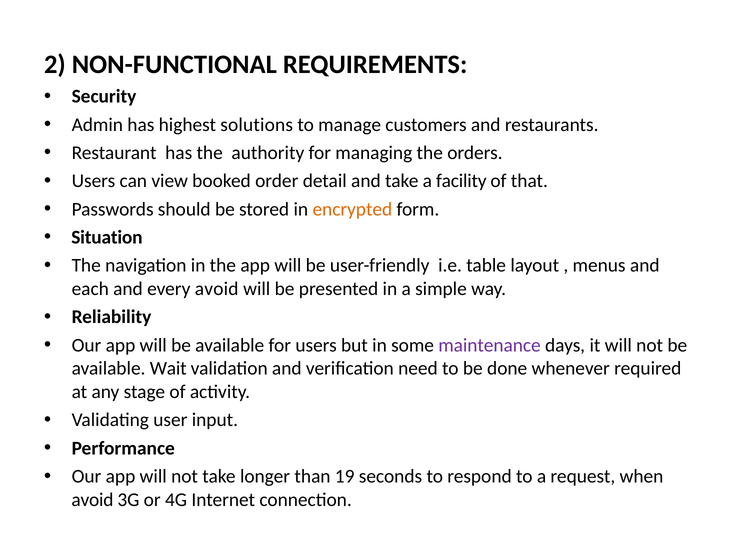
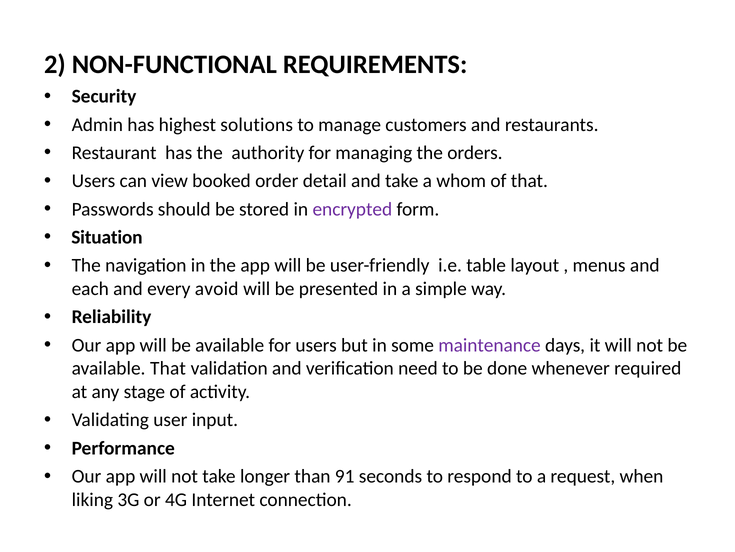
facility: facility -> whom
encrypted colour: orange -> purple
available Wait: Wait -> That
19: 19 -> 91
avoid at (92, 499): avoid -> liking
